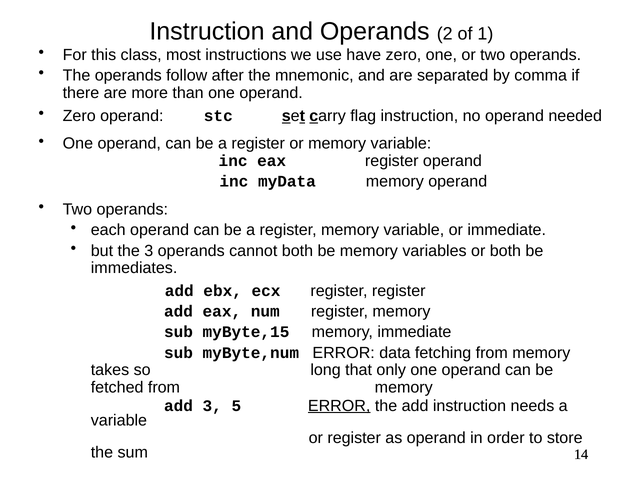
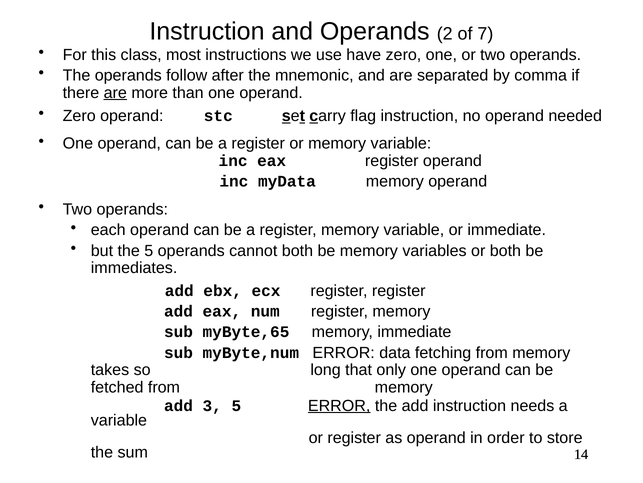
1: 1 -> 7
are at (115, 93) underline: none -> present
the 3: 3 -> 5
myByte,15: myByte,15 -> myByte,65
